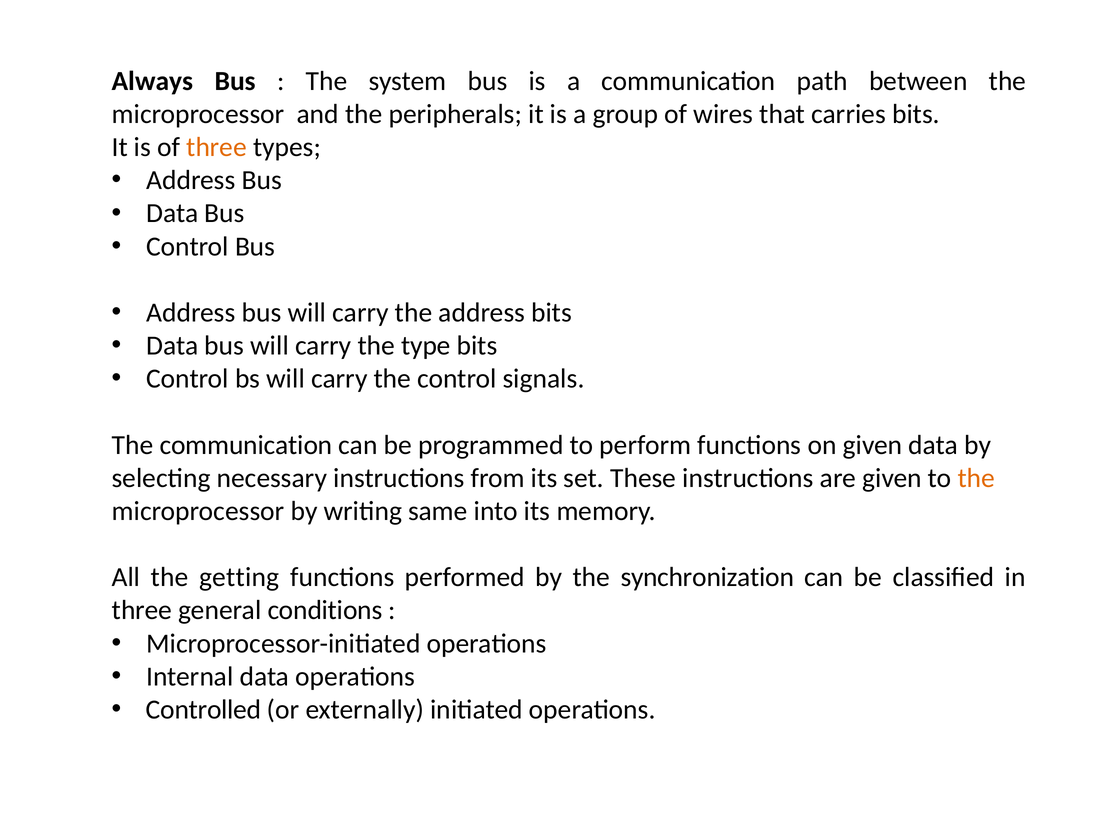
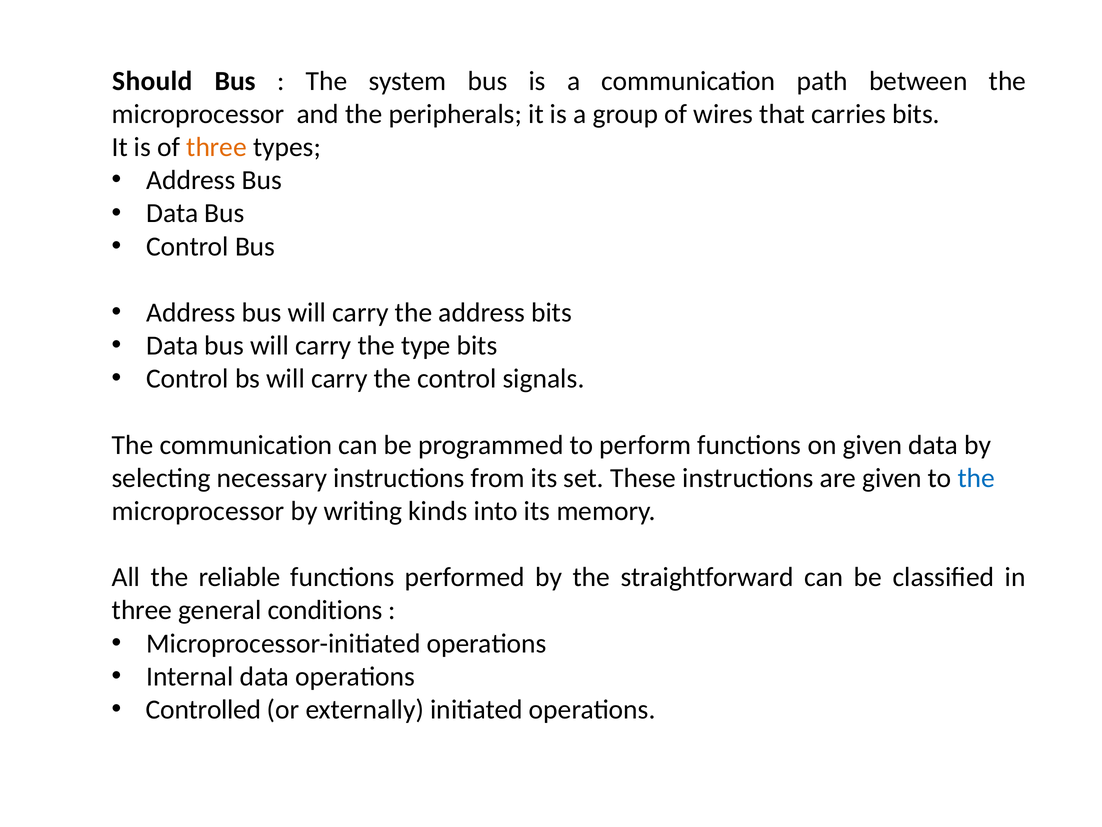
Always: Always -> Should
the at (976, 478) colour: orange -> blue
same: same -> kinds
getting: getting -> reliable
synchronization: synchronization -> straightforward
